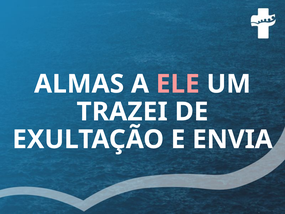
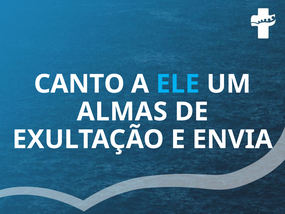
ALMAS: ALMAS -> CANTO
ELE colour: pink -> light blue
TRAZEI: TRAZEI -> ALMAS
